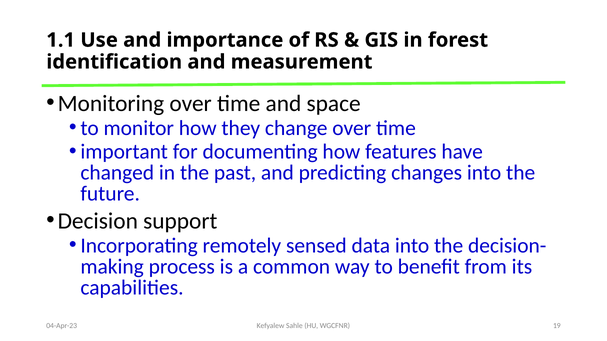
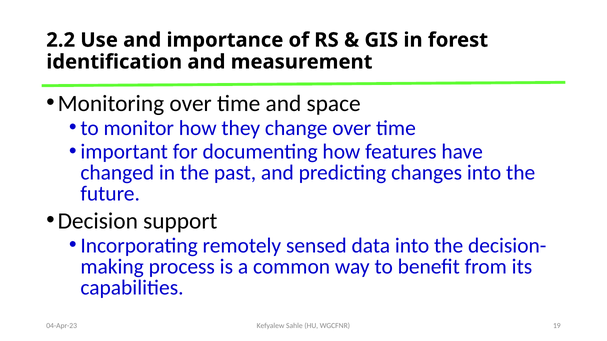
1.1: 1.1 -> 2.2
